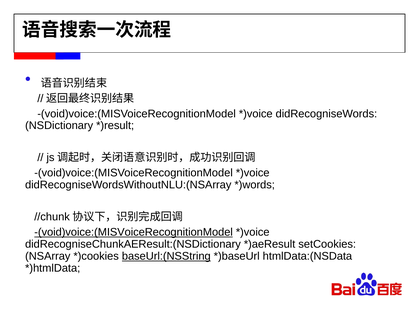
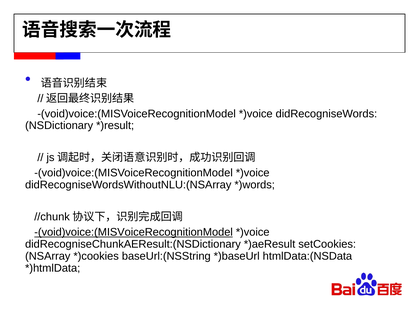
baseUrl:(NSString underline: present -> none
